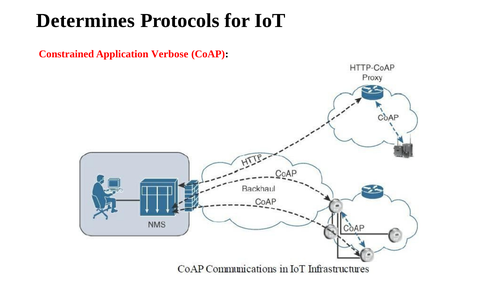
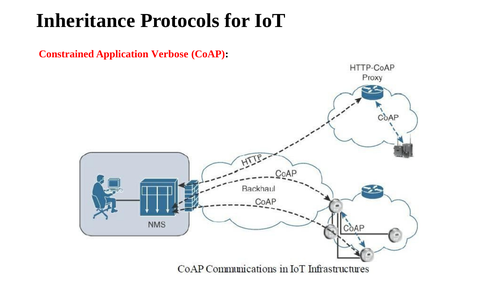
Determines: Determines -> Inheritance
